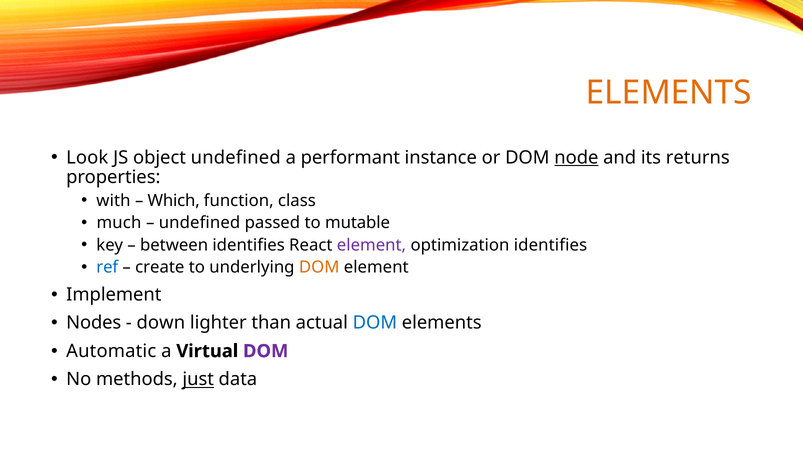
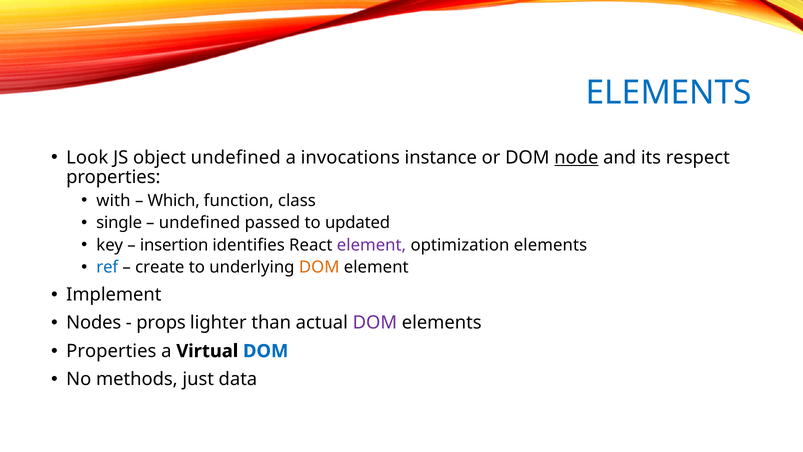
ELEMENTS at (669, 93) colour: orange -> blue
performant: performant -> invocations
returns: returns -> respect
much: much -> single
mutable: mutable -> updated
between: between -> insertion
optimization identifies: identifies -> elements
down: down -> props
DOM at (375, 323) colour: blue -> purple
Automatic at (111, 351): Automatic -> Properties
DOM at (266, 351) colour: purple -> blue
just underline: present -> none
